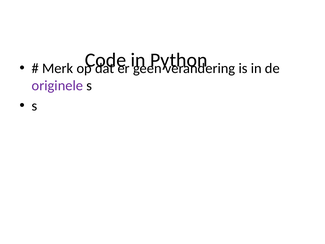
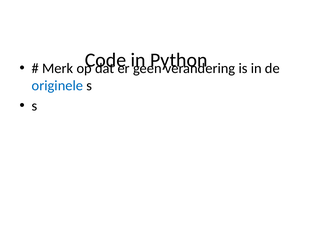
originele colour: purple -> blue
